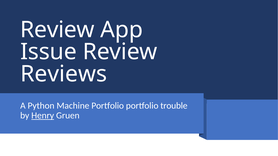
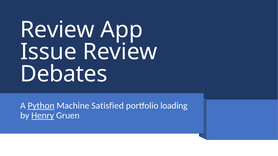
Reviews: Reviews -> Debates
Python underline: none -> present
Machine Portfolio: Portfolio -> Satisfied
trouble: trouble -> loading
